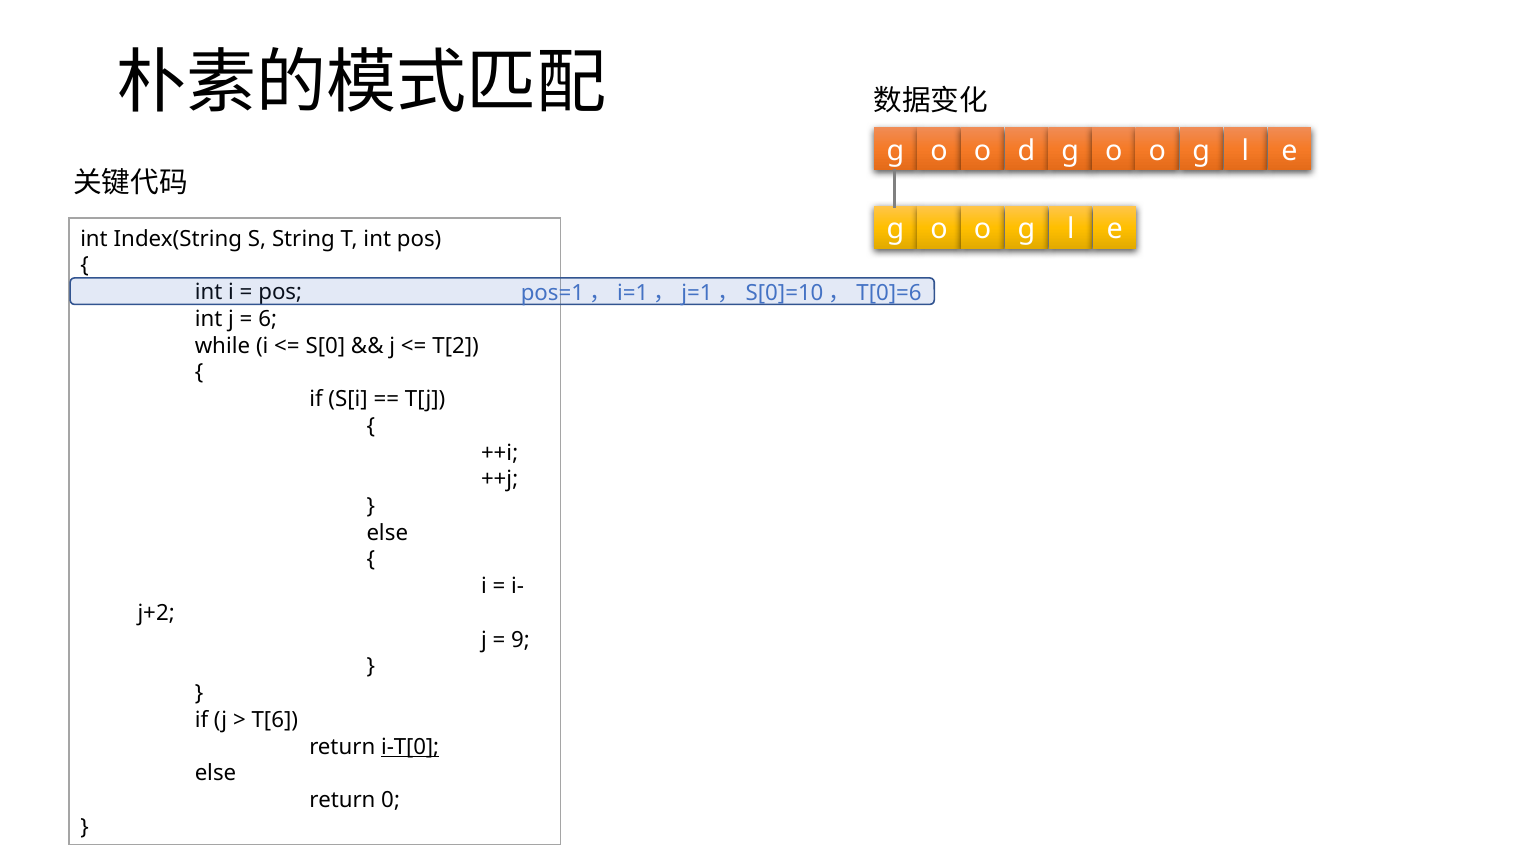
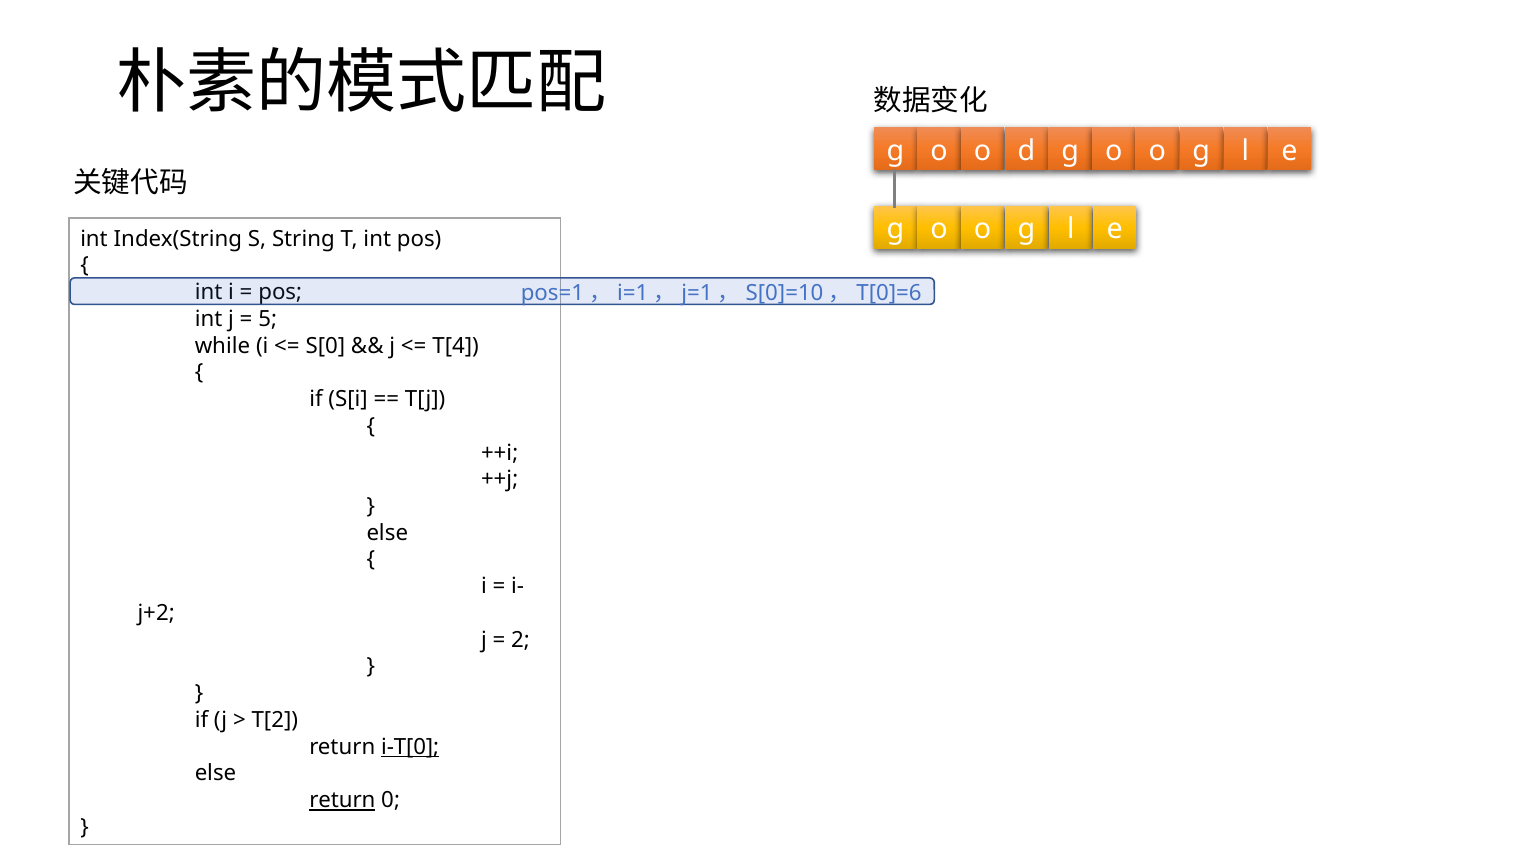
6: 6 -> 5
T[2: T[2 -> T[4
9: 9 -> 2
T[6: T[6 -> T[2
return at (342, 800) underline: none -> present
